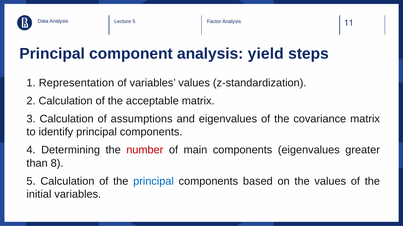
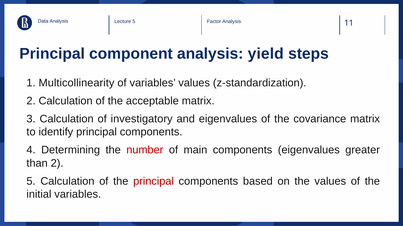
Representation: Representation -> Multicollinearity
assumptions: assumptions -> investigatory
than 8: 8 -> 2
principal at (154, 182) colour: blue -> red
